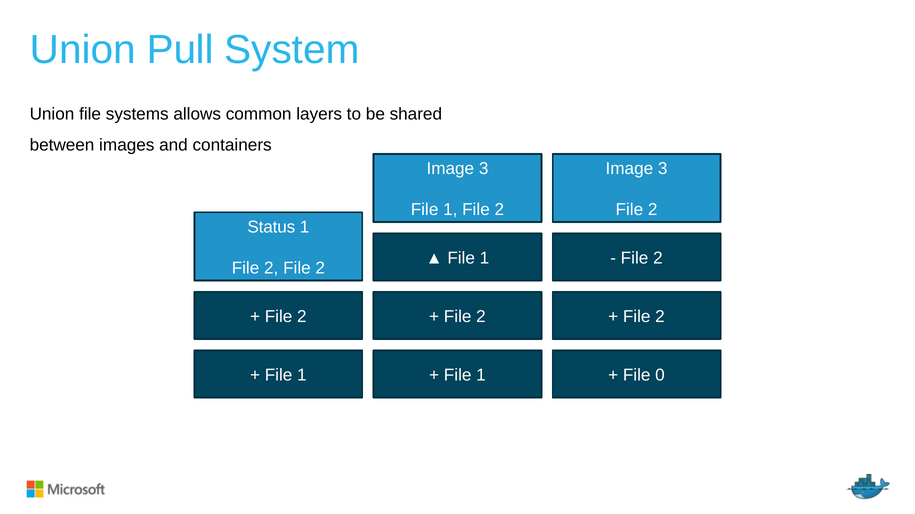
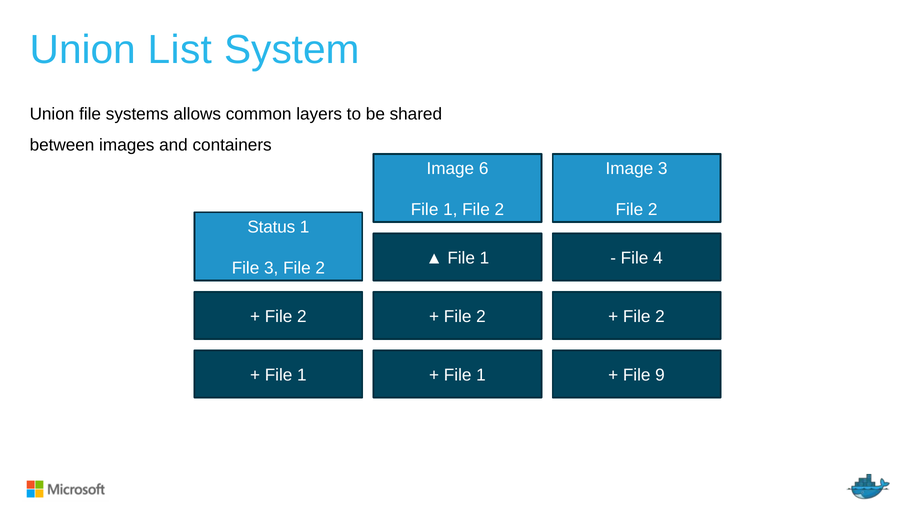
Pull: Pull -> List
3 at (484, 169): 3 -> 6
2 at (658, 259): 2 -> 4
2 at (271, 268): 2 -> 3
0: 0 -> 9
